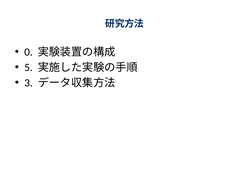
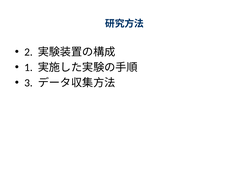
0: 0 -> 2
5: 5 -> 1
